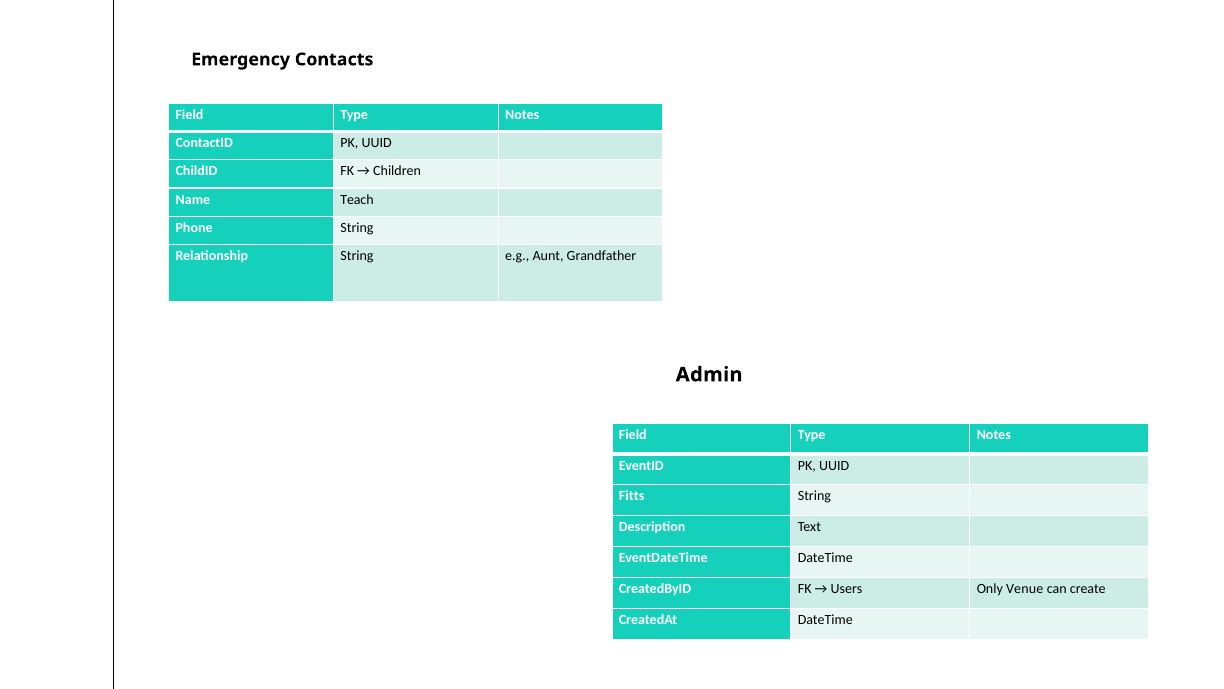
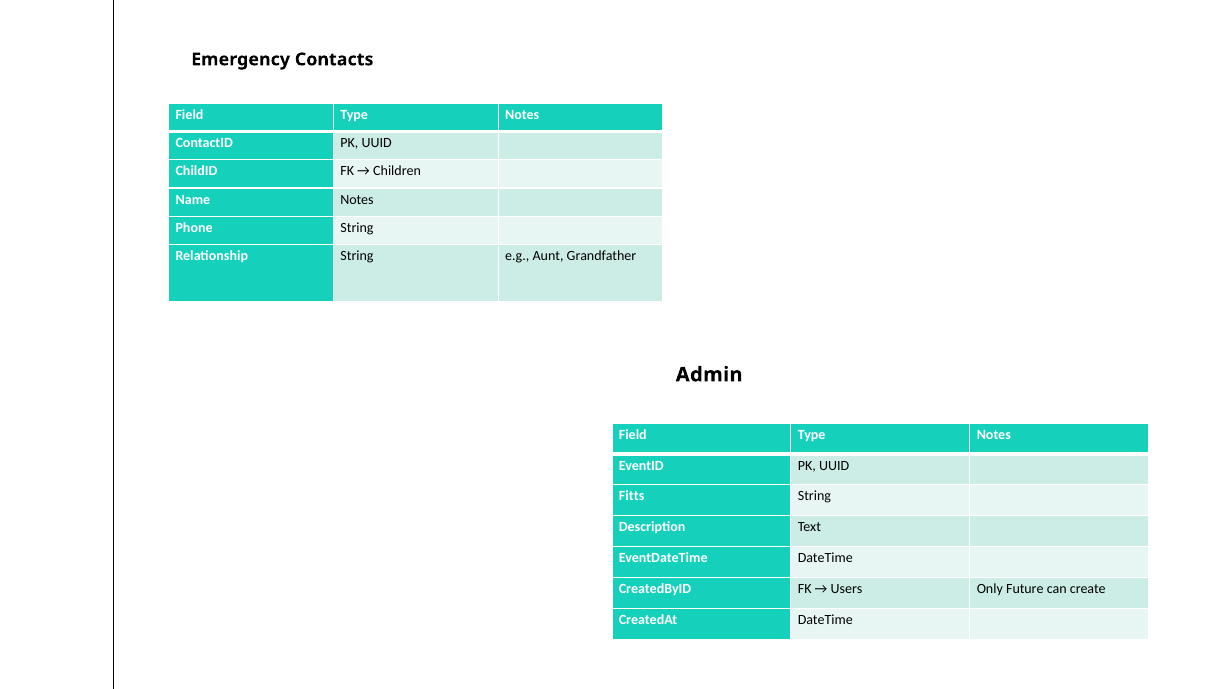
Name Teach: Teach -> Notes
Venue: Venue -> Future
